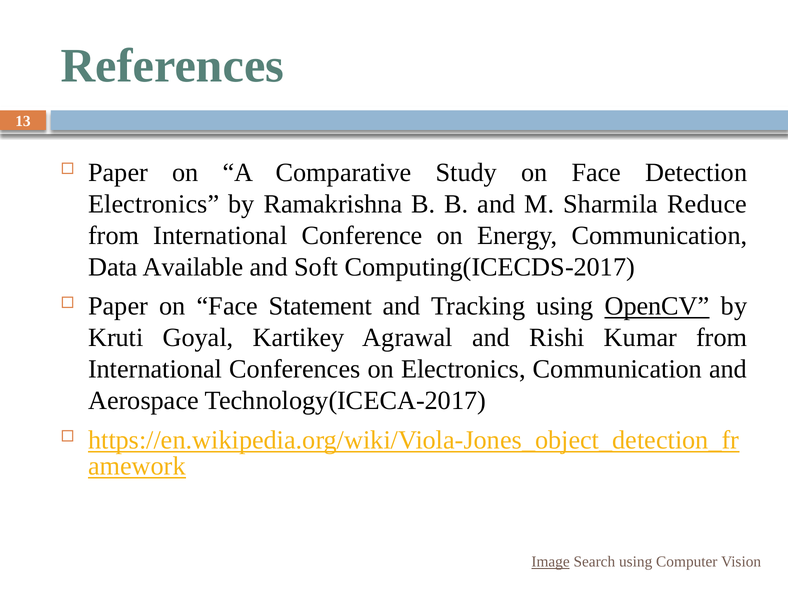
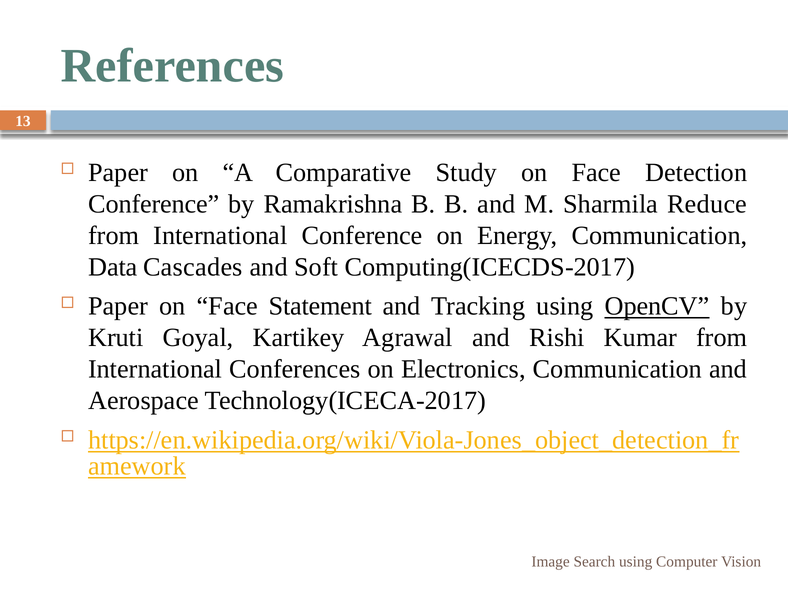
Electronics at (154, 204): Electronics -> Conference
Available: Available -> Cascades
Image underline: present -> none
